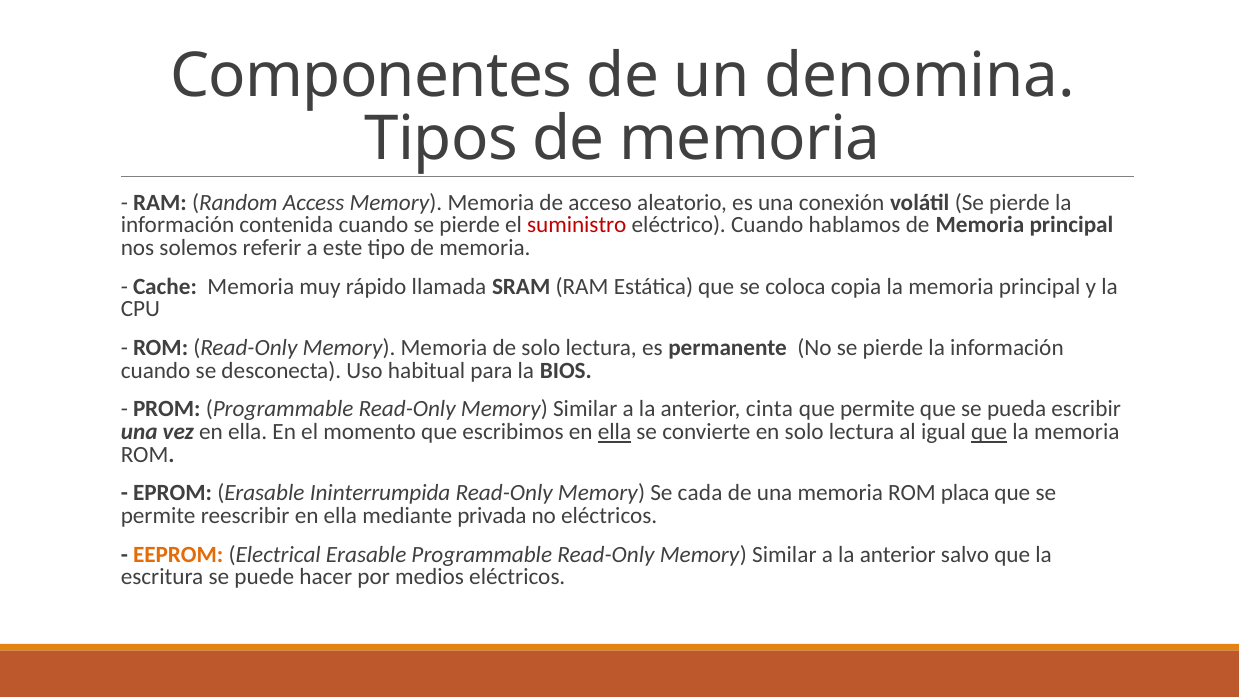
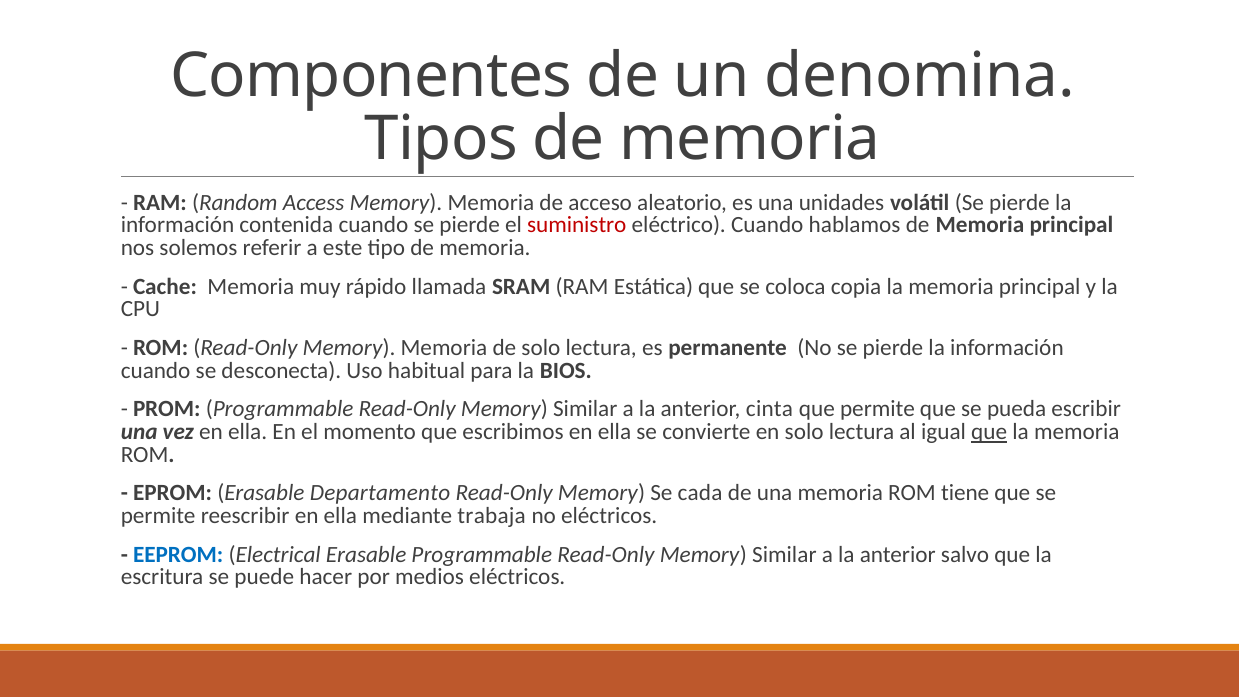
conexión: conexión -> unidades
ella at (614, 432) underline: present -> none
Ininterrumpida: Ininterrumpida -> Departamento
placa: placa -> tiene
privada: privada -> trabaja
EEPROM colour: orange -> blue
